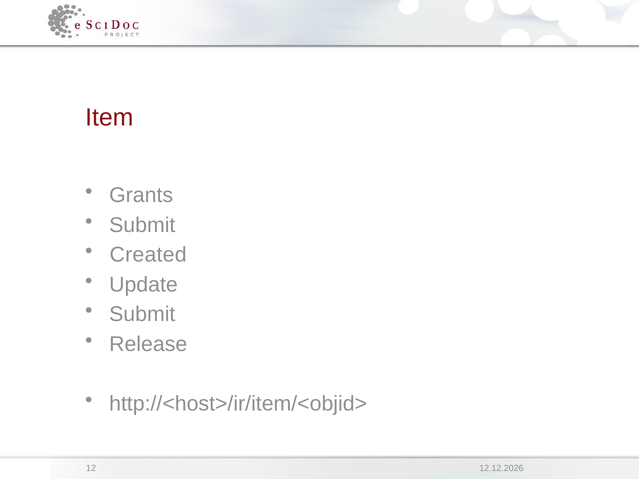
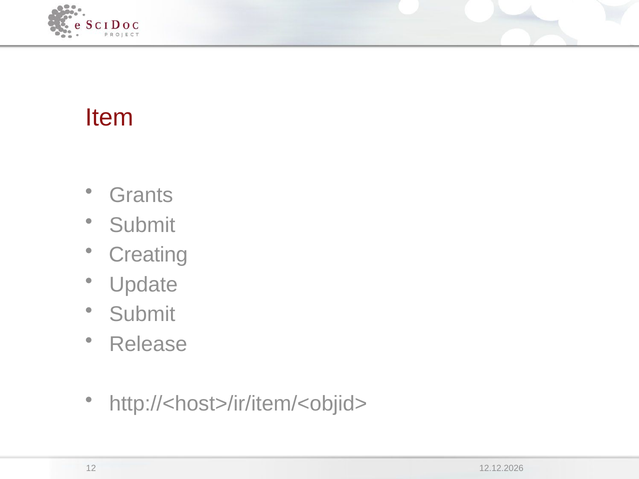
Created: Created -> Creating
